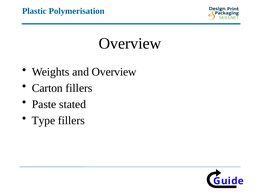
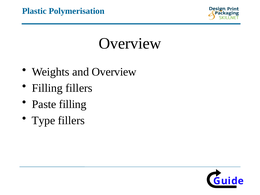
Carton at (47, 88): Carton -> Filling
Paste stated: stated -> filling
